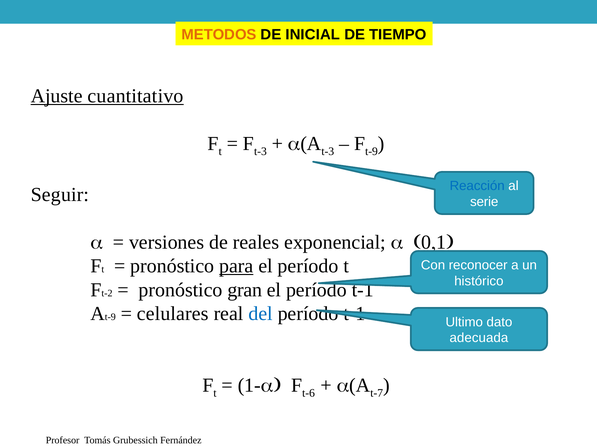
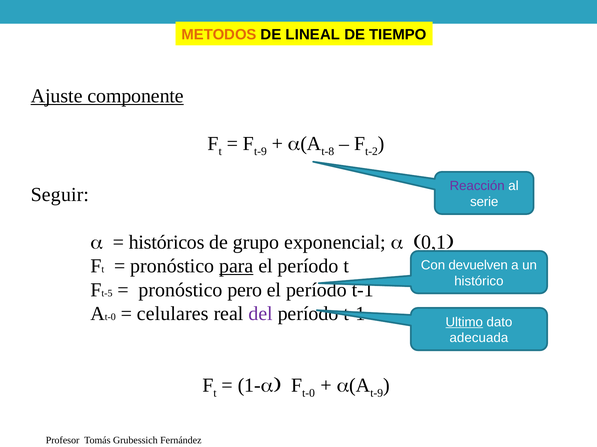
INICIAL: INICIAL -> LINEAL
cuantitativo: cuantitativo -> componente
t-3 at (260, 151): t-3 -> t-9
A t-3: t-3 -> t-8
t-9 at (371, 151): t-9 -> t-2
Reacción colour: blue -> purple
versiones: versiones -> históricos
reales: reales -> grupo
reconocer: reconocer -> devuelven
t-2: t-2 -> t-5
gran: gran -> pero
A t-9: t-9 -> t-0
del colour: blue -> purple
Ultimo underline: none -> present
t-6 at (309, 394): t-6 -> t-0
A t-7: t-7 -> t-9
